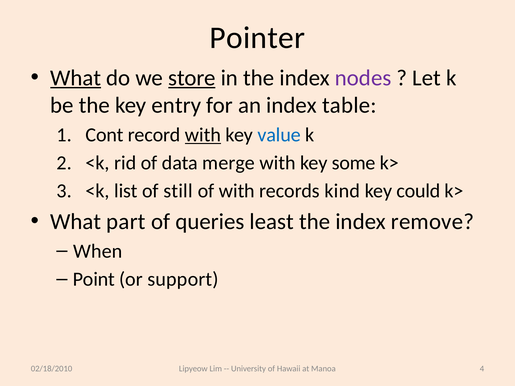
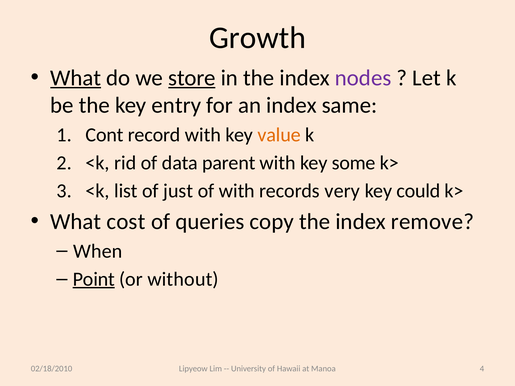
Pointer: Pointer -> Growth
table: table -> same
with at (203, 135) underline: present -> none
value colour: blue -> orange
merge: merge -> parent
still: still -> just
kind: kind -> very
part: part -> cost
least: least -> copy
Point underline: none -> present
support: support -> without
